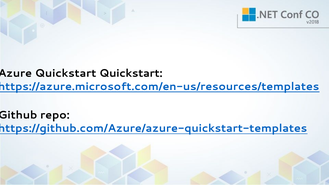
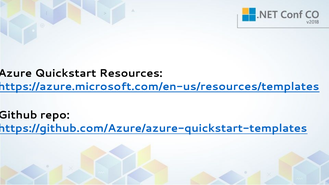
Quickstart Quickstart: Quickstart -> Resources
